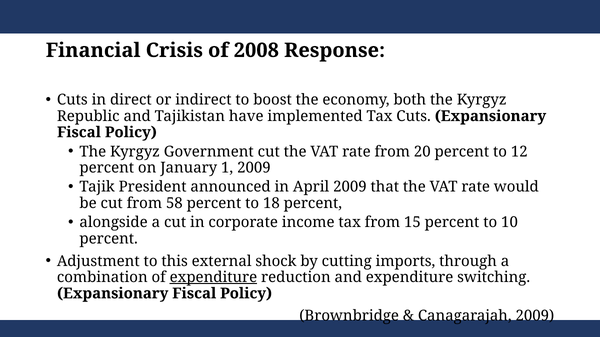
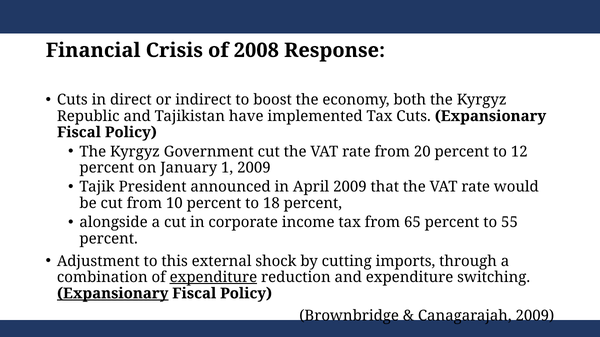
58: 58 -> 10
15: 15 -> 65
10: 10 -> 55
Expansionary at (113, 294) underline: none -> present
